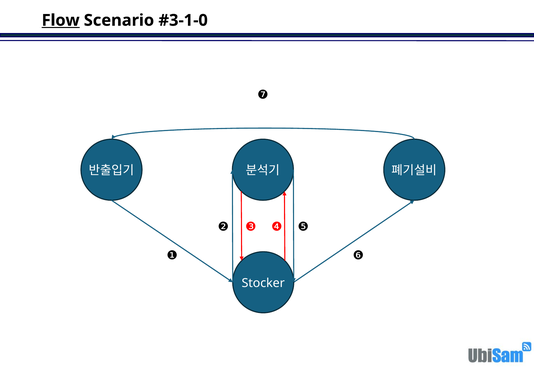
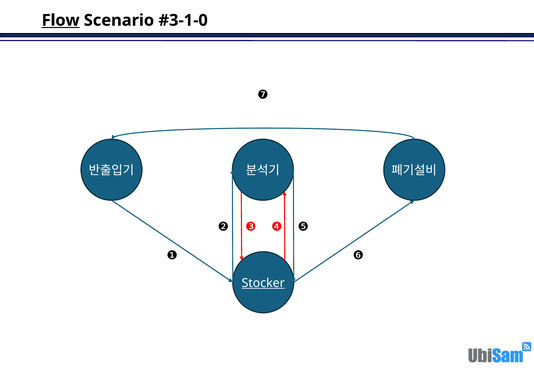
Stocker underline: none -> present
